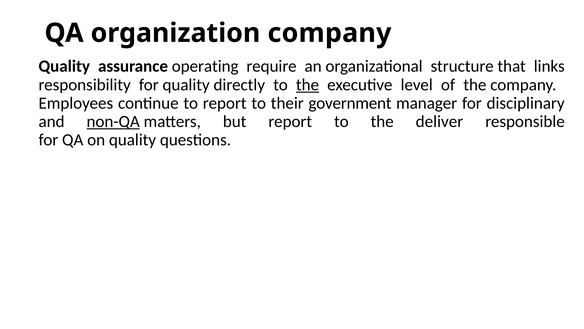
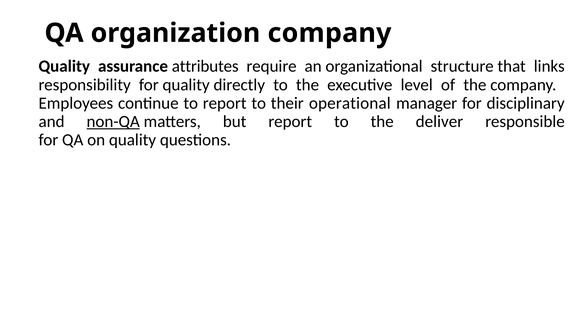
operating: operating -> attributes
the at (308, 85) underline: present -> none
government: government -> operational
